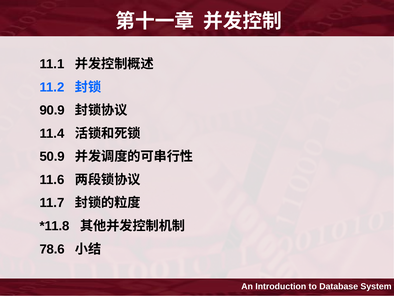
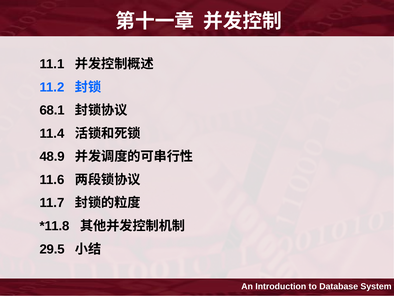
90.9: 90.9 -> 68.1
50.9: 50.9 -> 48.9
78.6: 78.6 -> 29.5
